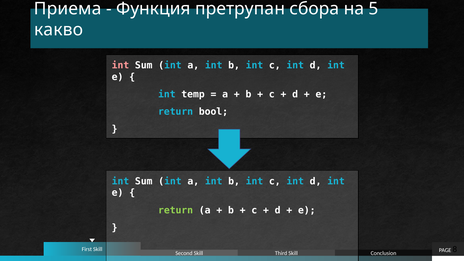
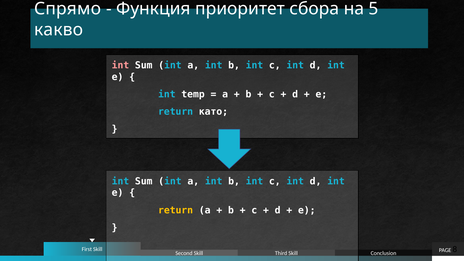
Приема: Приема -> Спрямо
претрупан: претрупан -> приоритет
bool: bool -> като
return at (176, 210) colour: light green -> yellow
